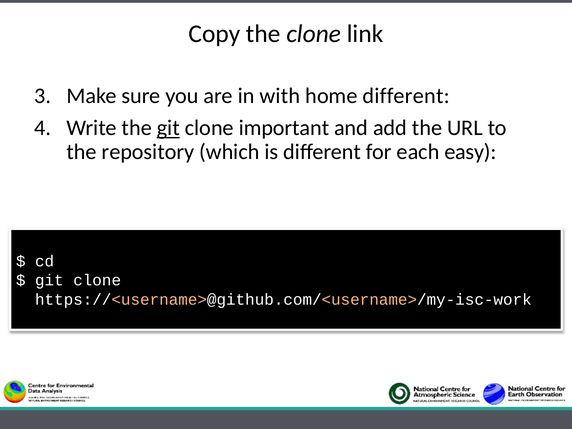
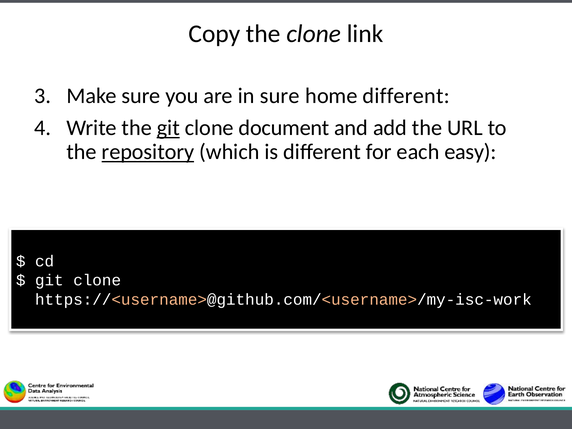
in with: with -> sure
important: important -> document
repository underline: none -> present
